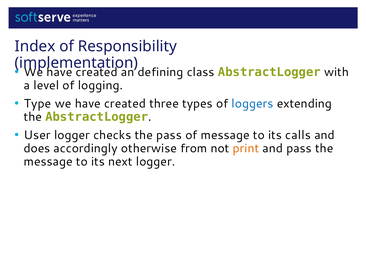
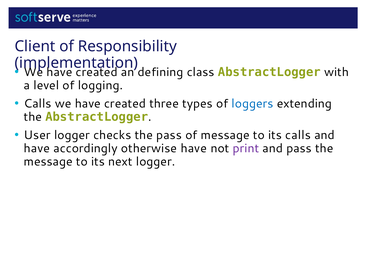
Index: Index -> Client
Type at (38, 103): Type -> Calls
does at (37, 148): does -> have
otherwise from: from -> have
print colour: orange -> purple
